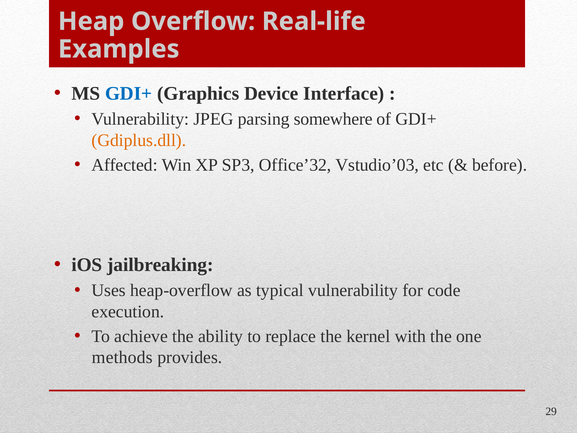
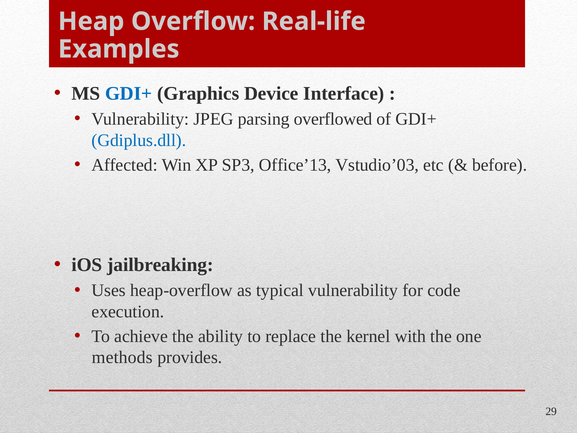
somewhere: somewhere -> overflowed
Gdiplus.dll colour: orange -> blue
Office’32: Office’32 -> Office’13
